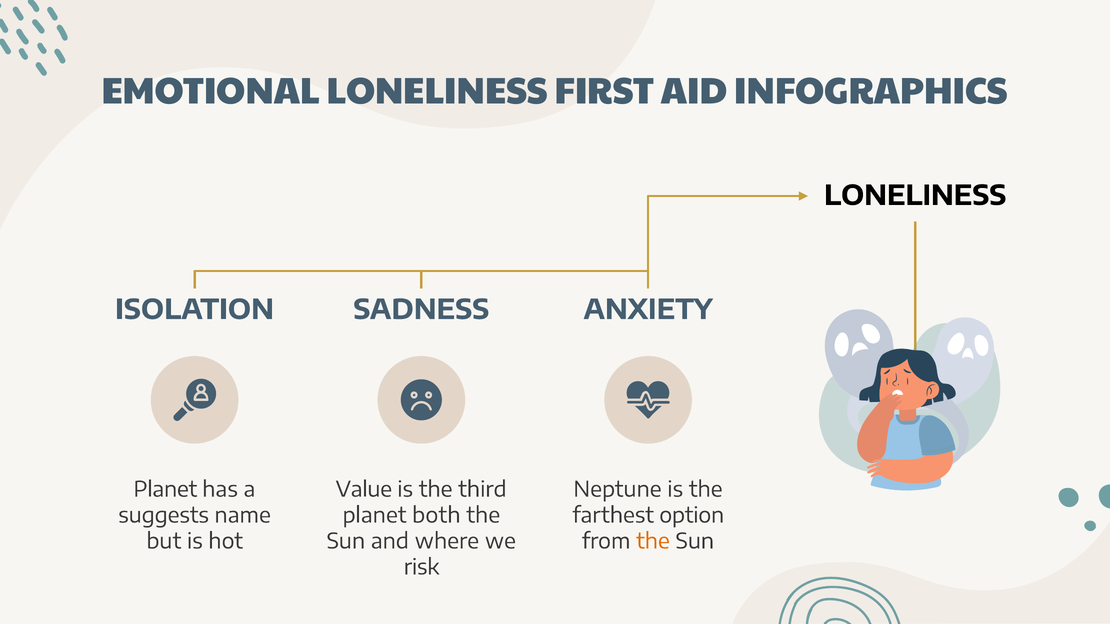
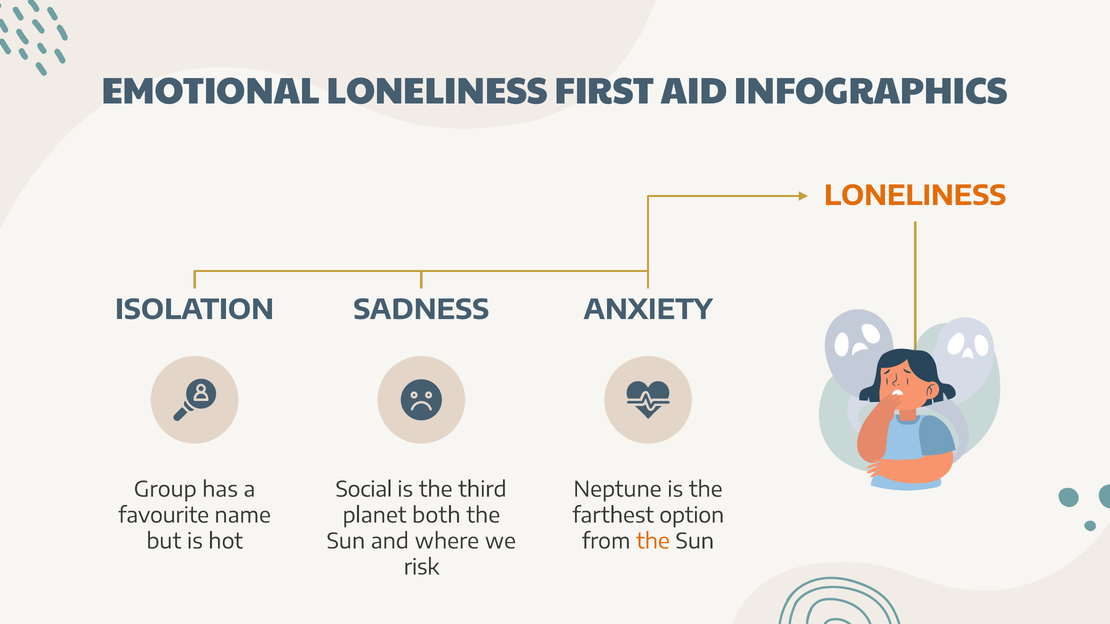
LONELINESS at (915, 196) colour: black -> orange
Planet at (165, 490): Planet -> Group
Value: Value -> Social
suggests: suggests -> favourite
